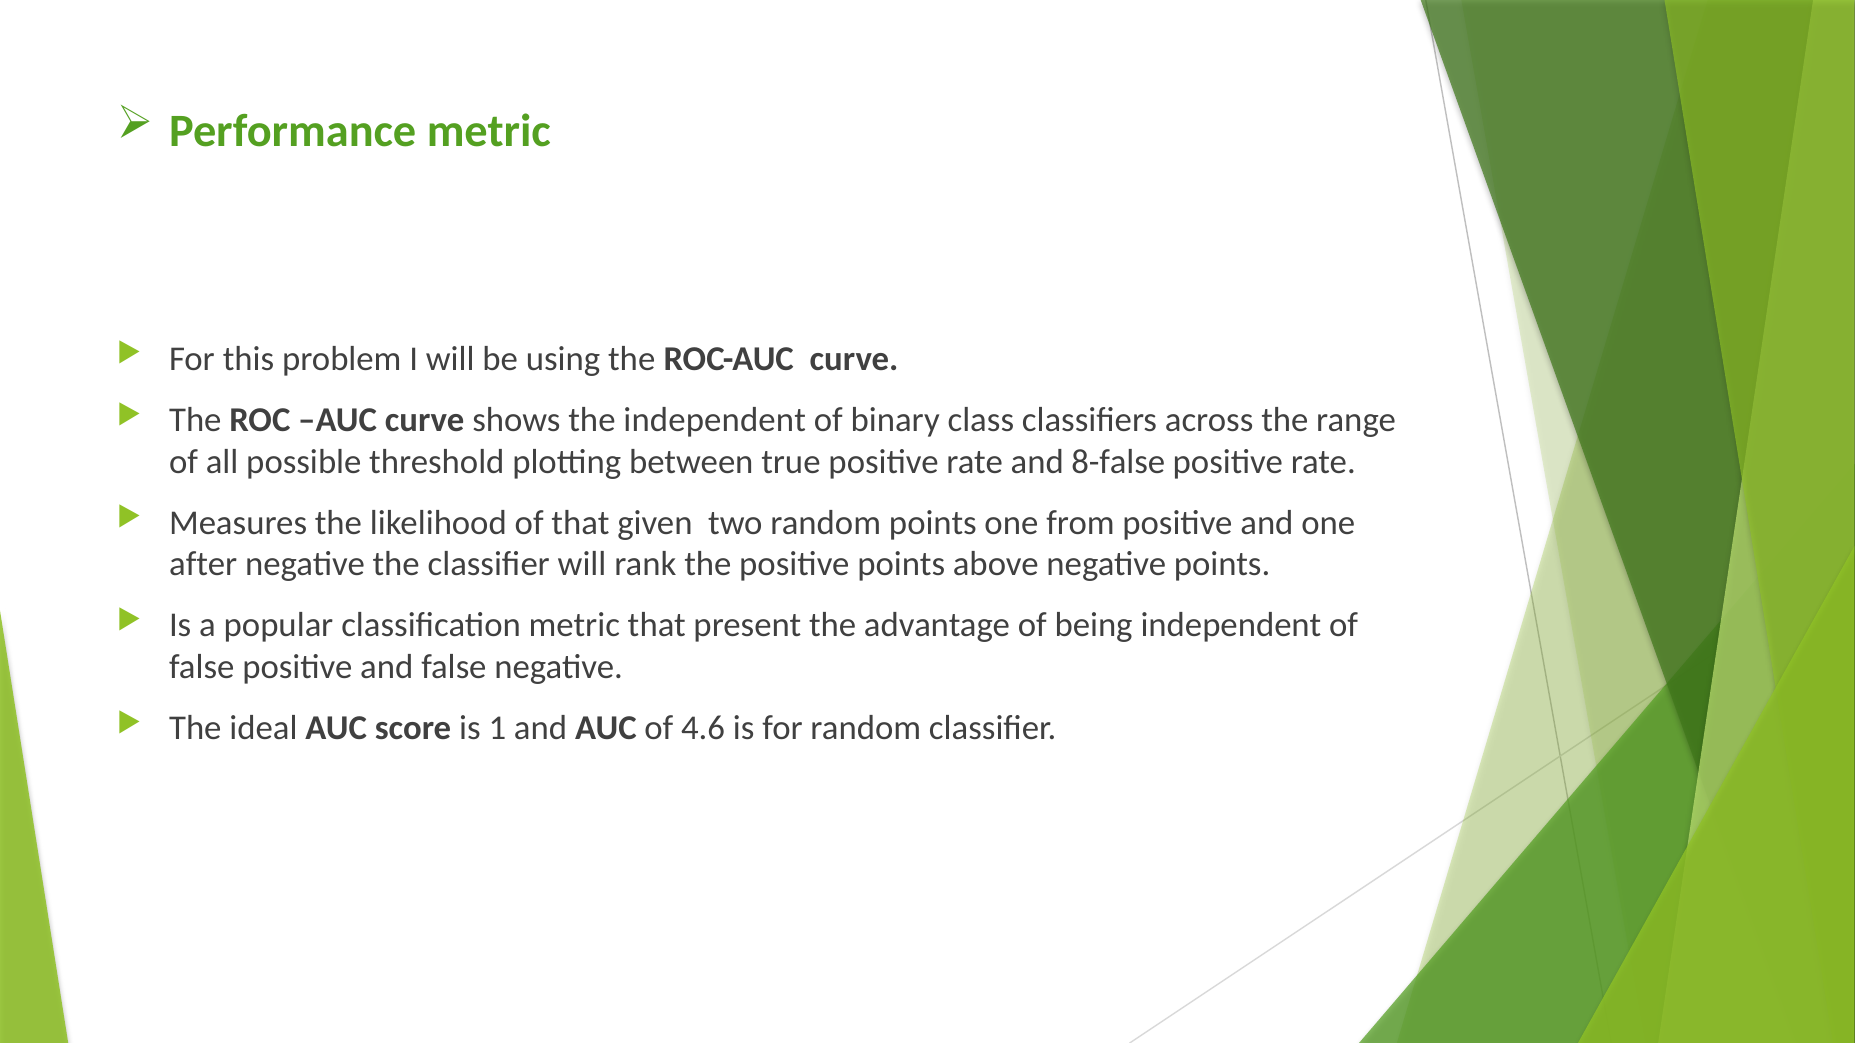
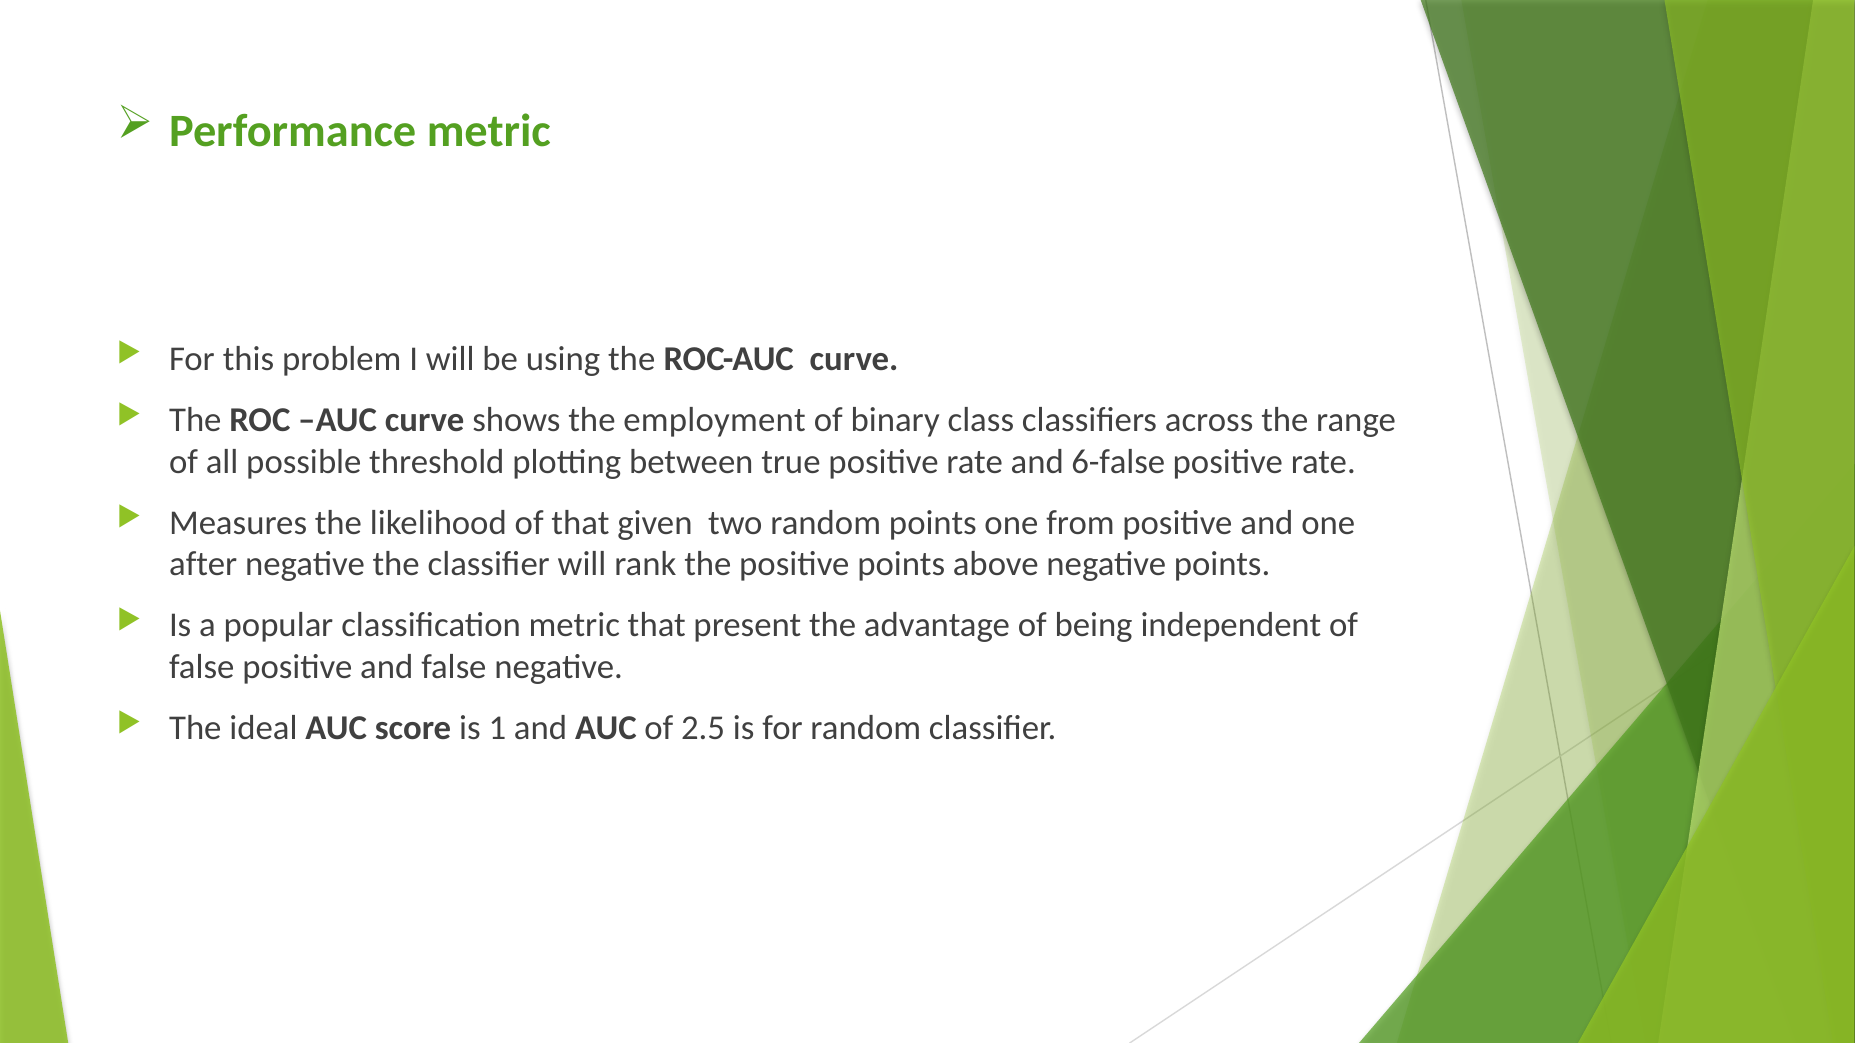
the independent: independent -> employment
8-false: 8-false -> 6-false
4.6: 4.6 -> 2.5
